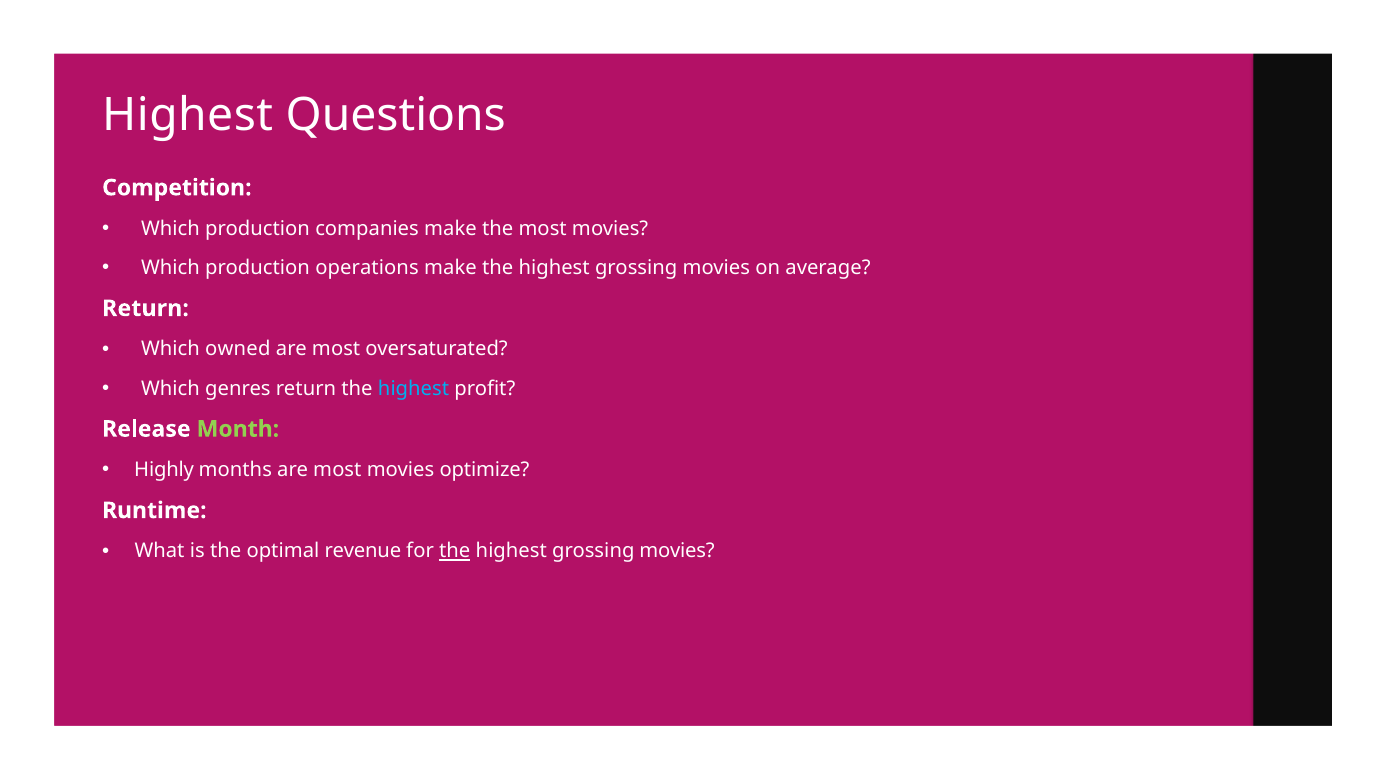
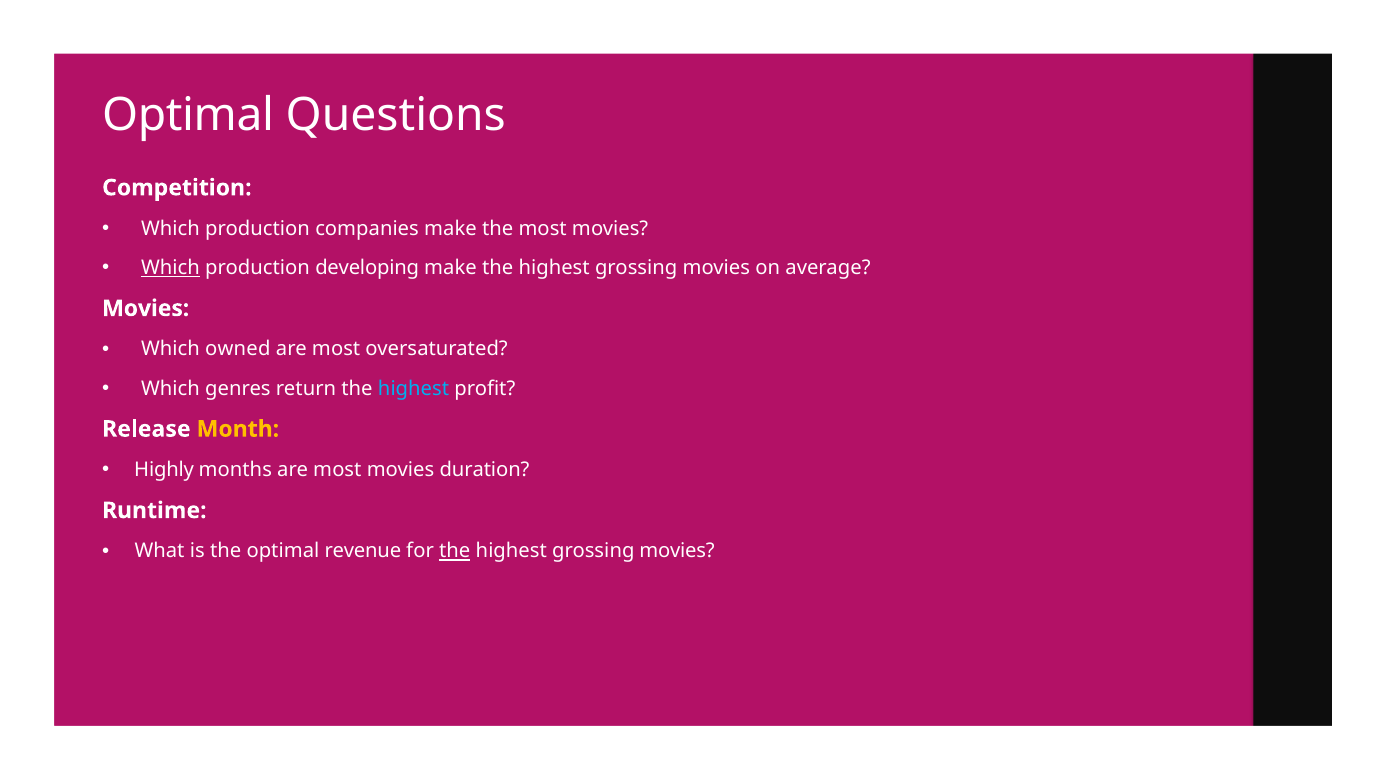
Highest at (188, 115): Highest -> Optimal
Which at (170, 268) underline: none -> present
operations: operations -> developing
Return at (145, 308): Return -> Movies
Month colour: light green -> yellow
optimize: optimize -> duration
